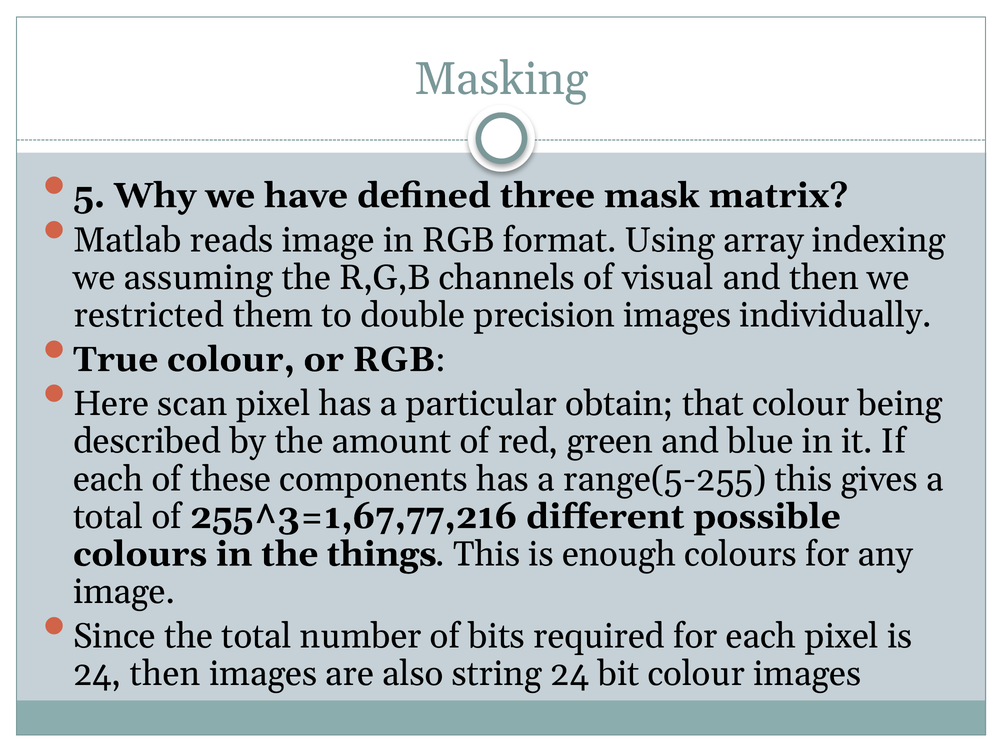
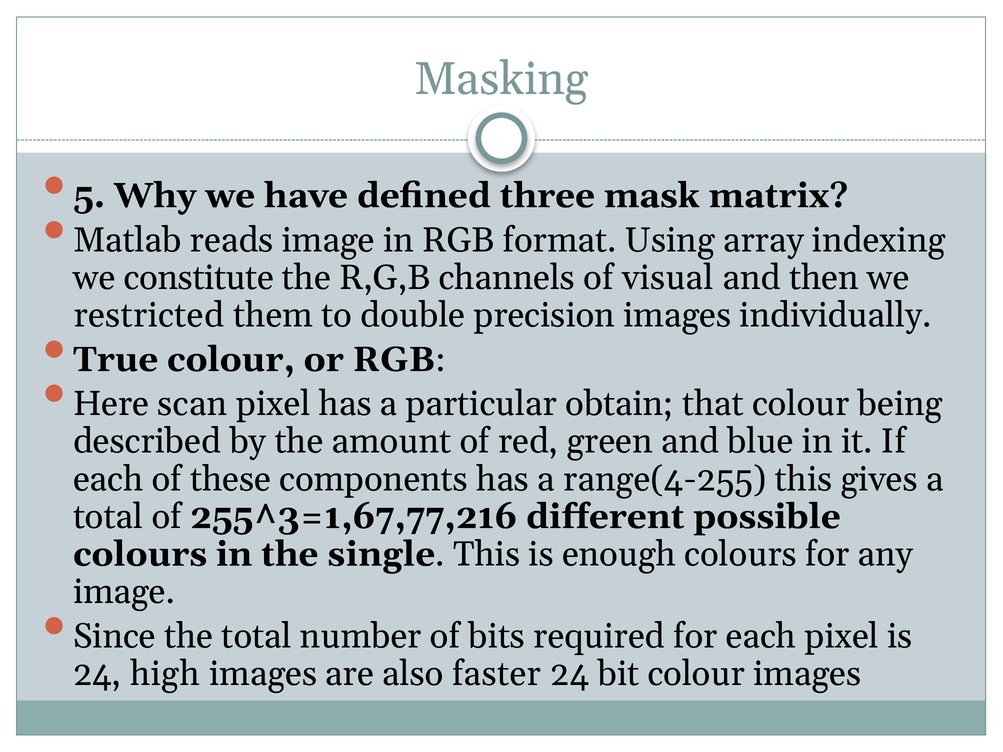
assuming: assuming -> constitute
range(5-255: range(5-255 -> range(4-255
things: things -> single
24 then: then -> high
string: string -> faster
